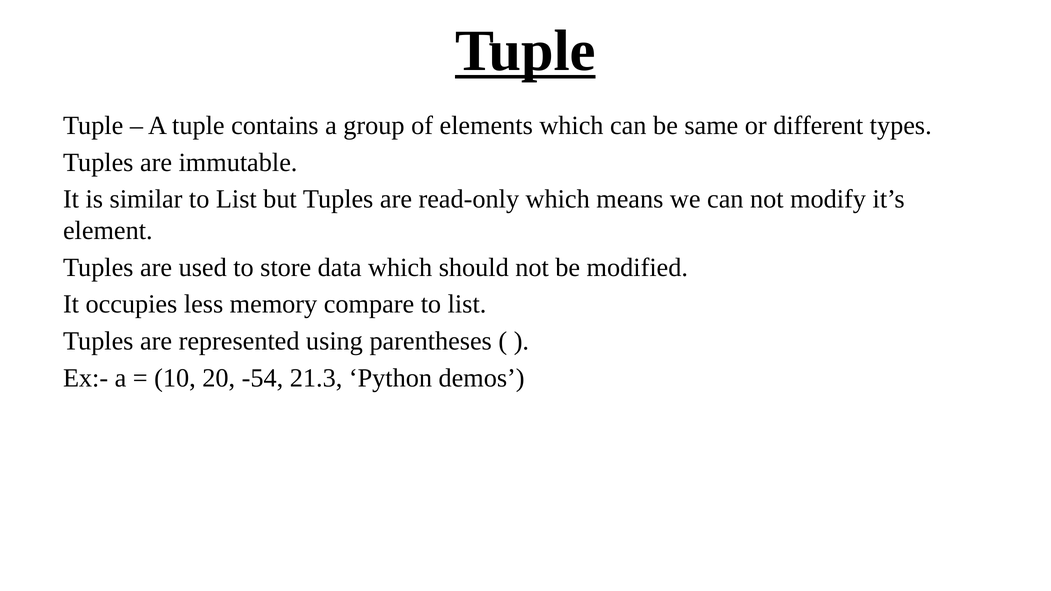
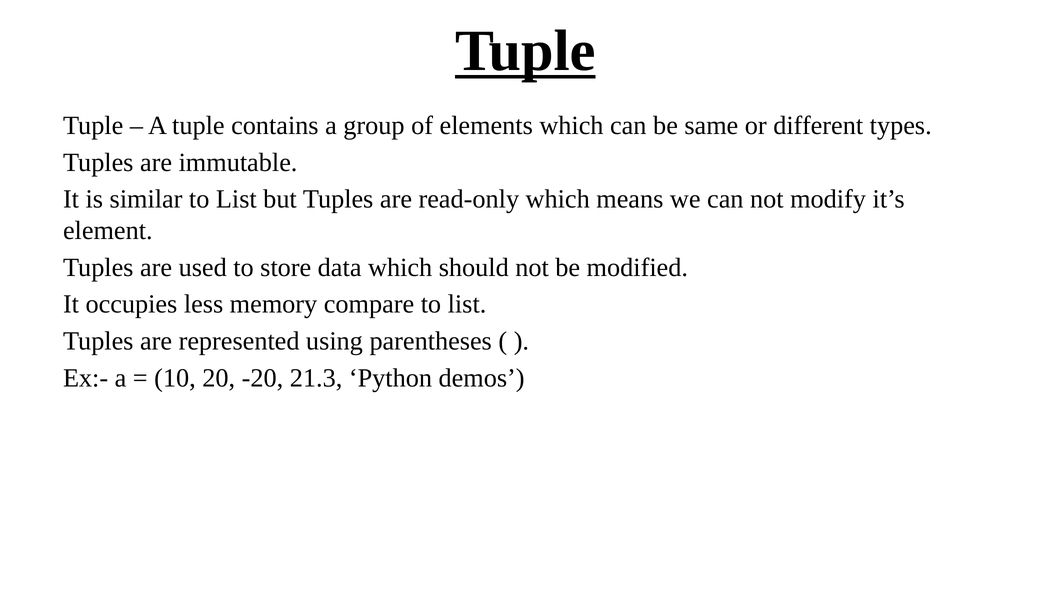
-54: -54 -> -20
